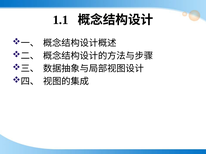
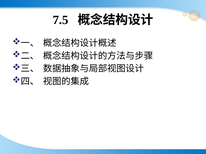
1.1: 1.1 -> 7.5
